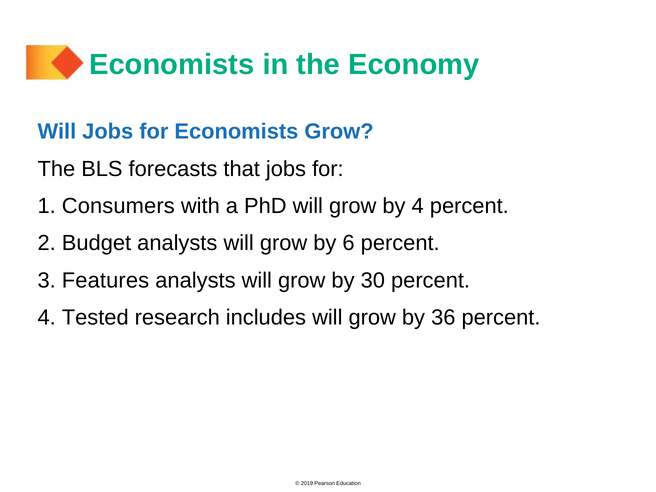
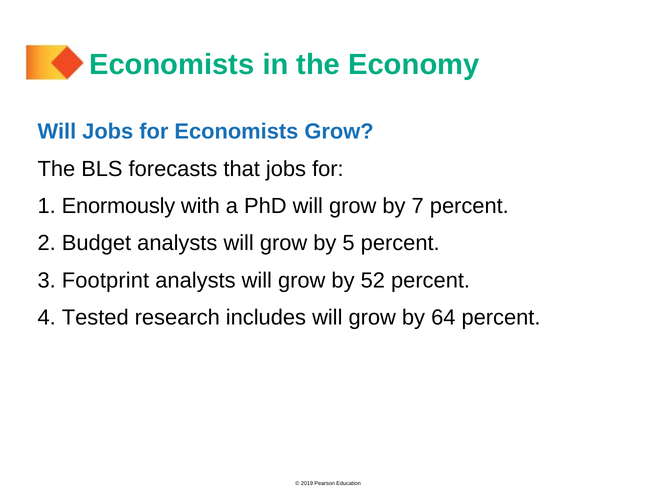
Consumers: Consumers -> Enormously
by 4: 4 -> 7
6: 6 -> 5
Features: Features -> Footprint
30: 30 -> 52
36: 36 -> 64
